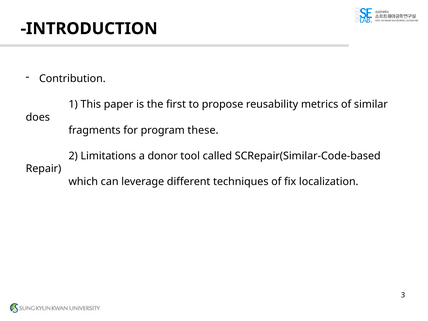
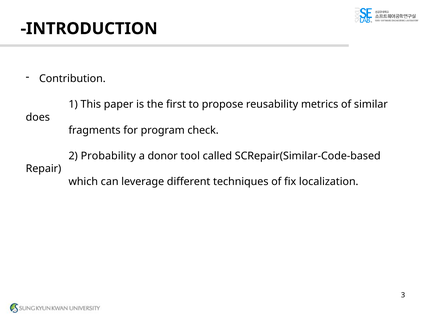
these: these -> check
Limitations: Limitations -> Probability
